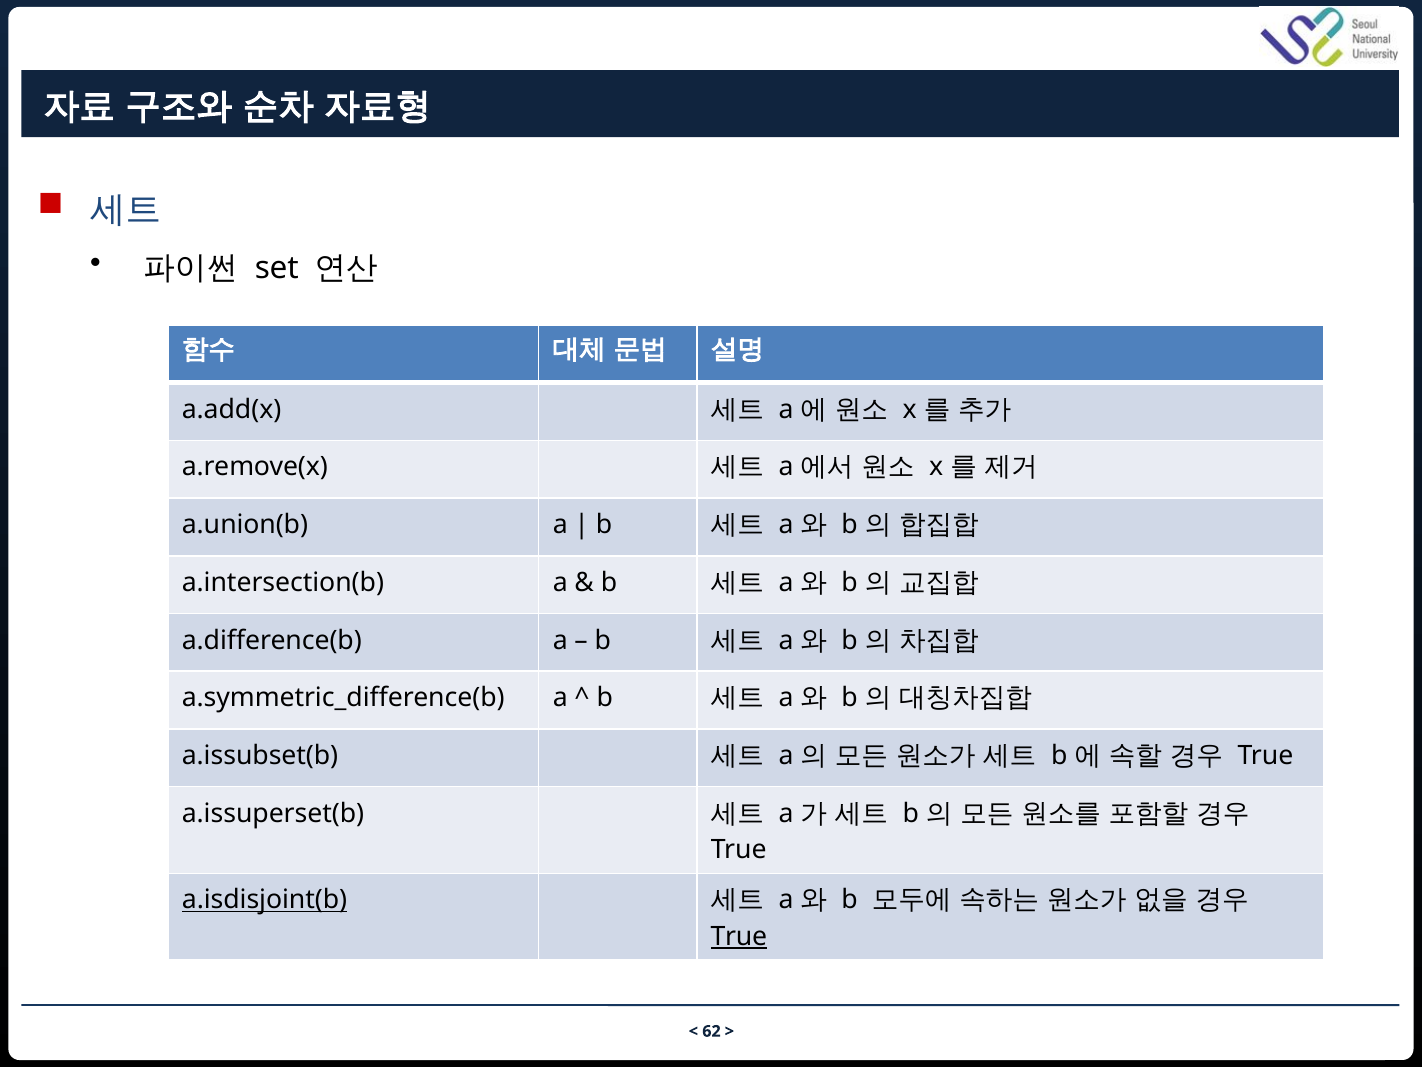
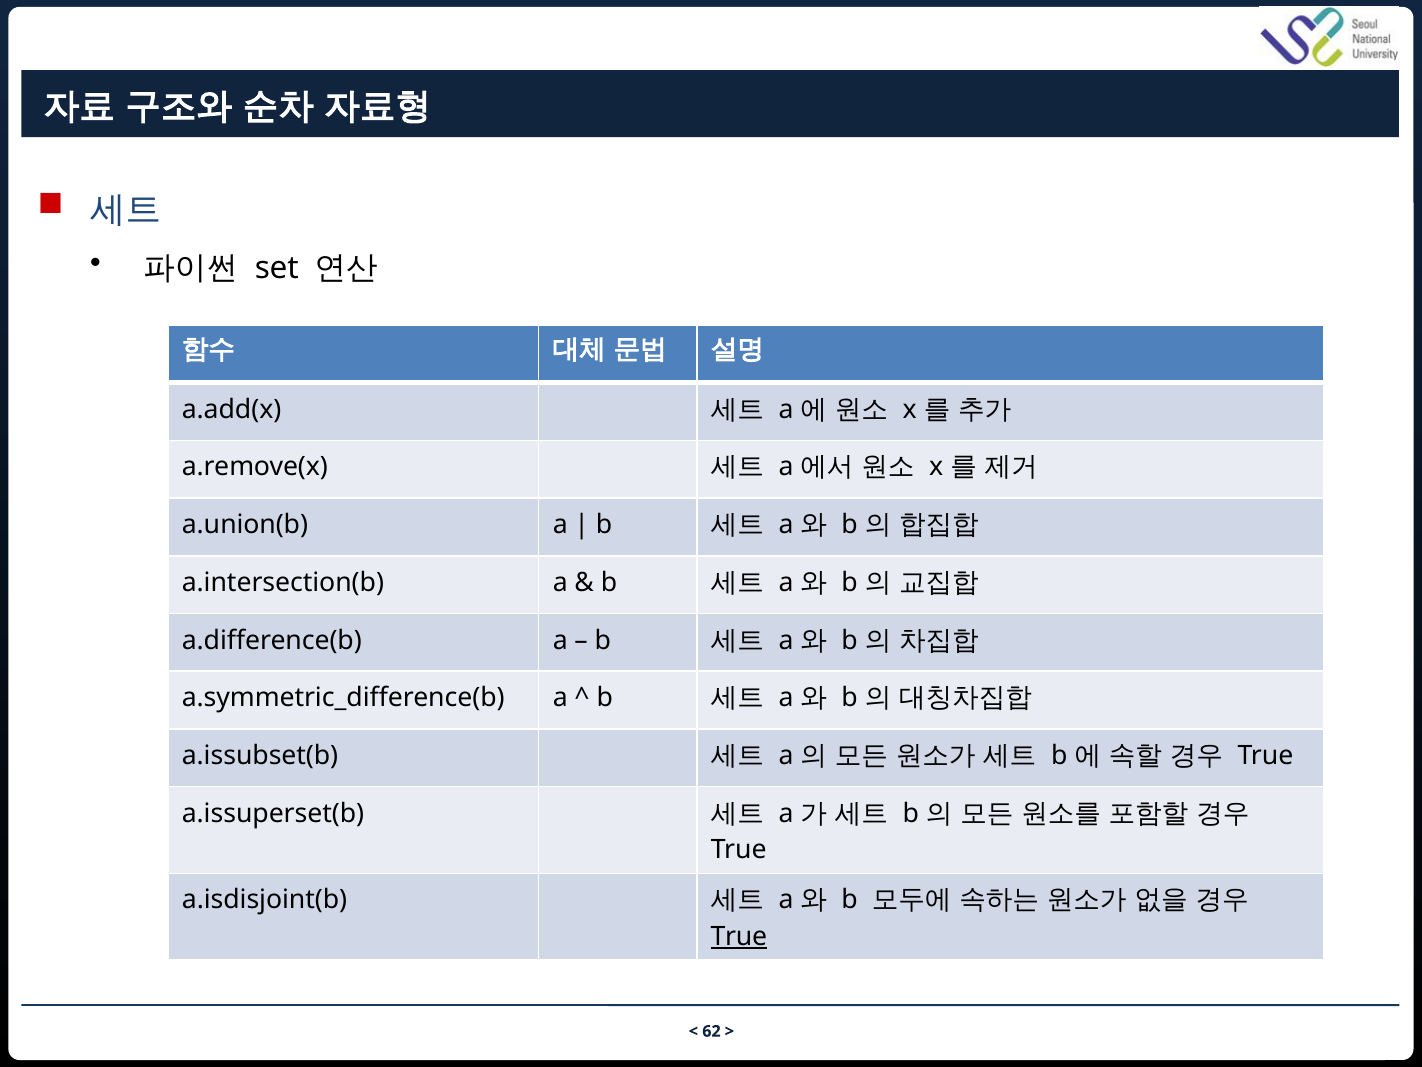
a.isdisjoint(b underline: present -> none
